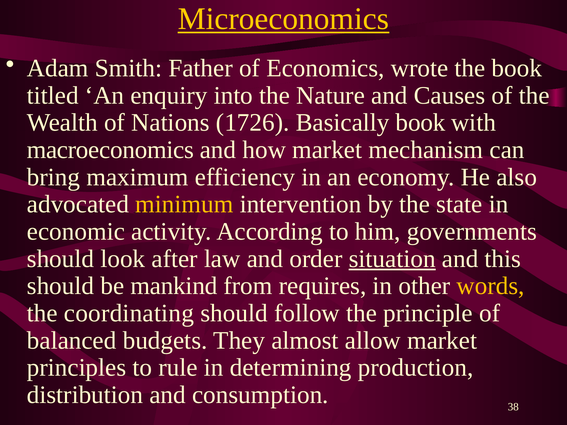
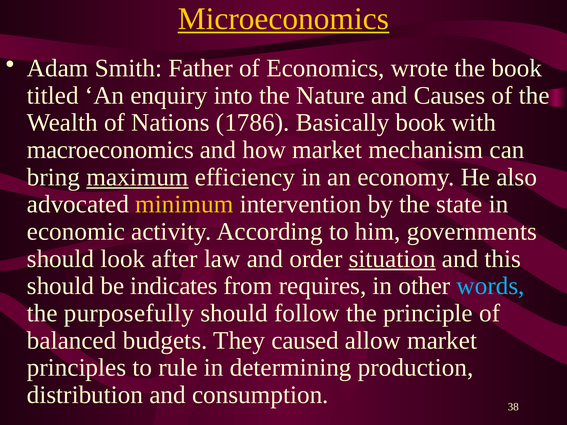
1726: 1726 -> 1786
maximum underline: none -> present
mankind: mankind -> indicates
words colour: yellow -> light blue
coordinating: coordinating -> purposefully
almost: almost -> caused
